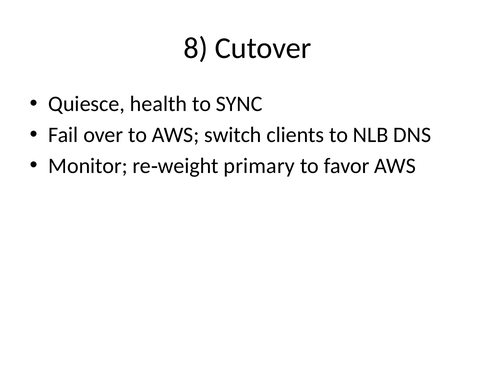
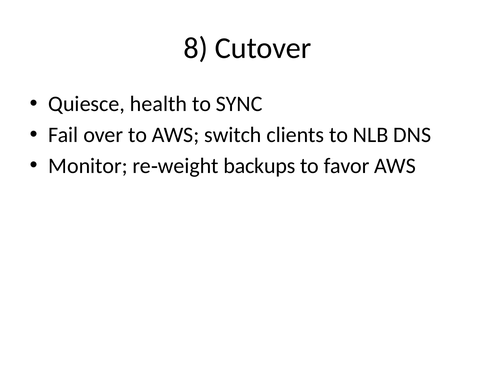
primary: primary -> backups
